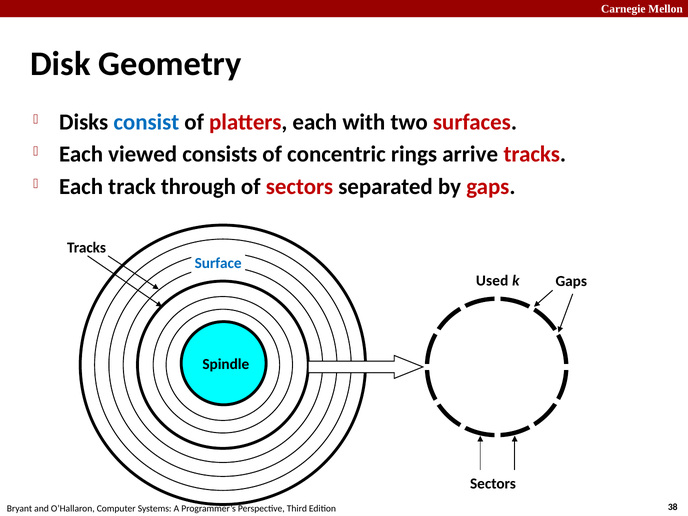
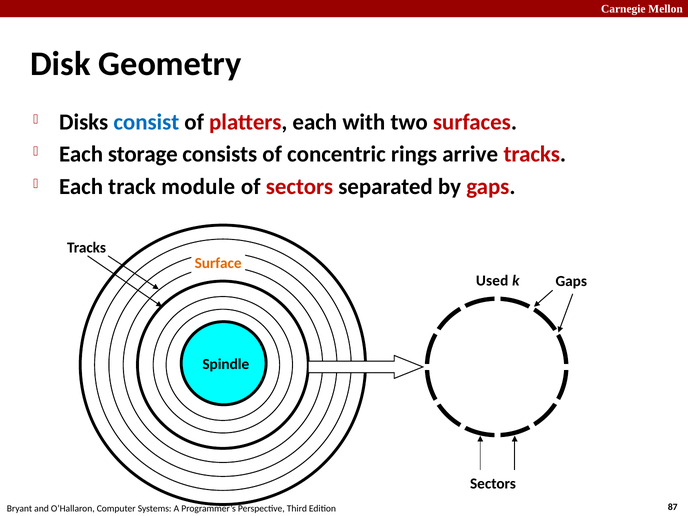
viewed: viewed -> storage
through: through -> module
Surface colour: blue -> orange
38: 38 -> 87
